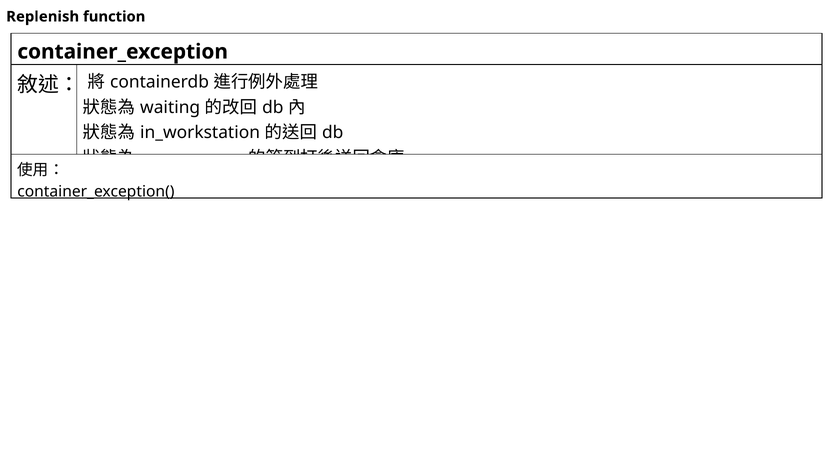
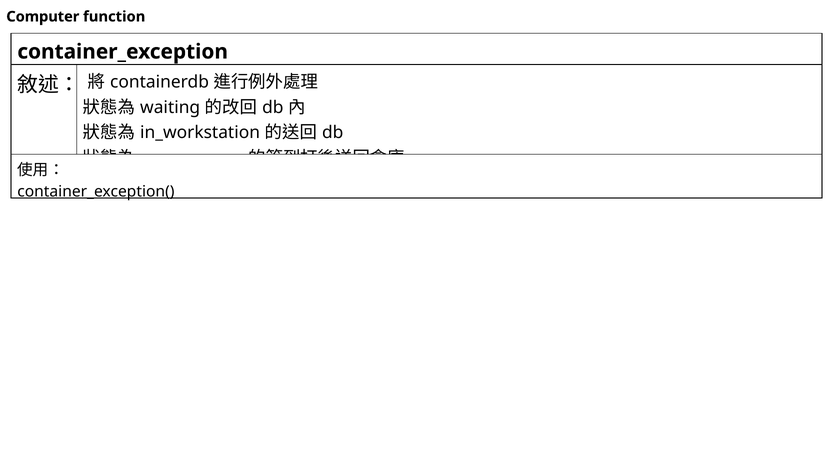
Replenish: Replenish -> Computer
